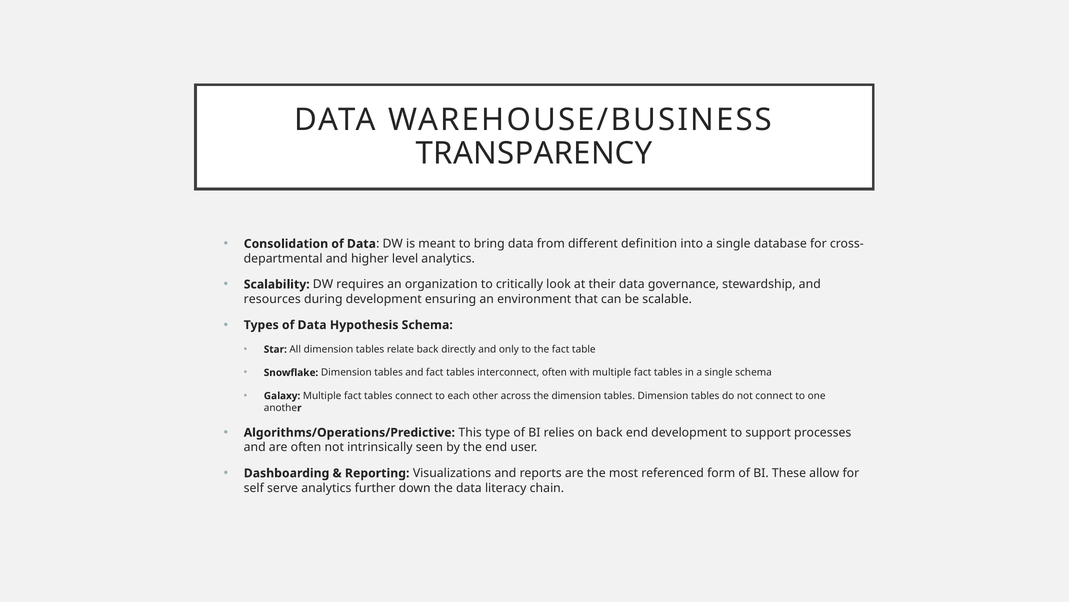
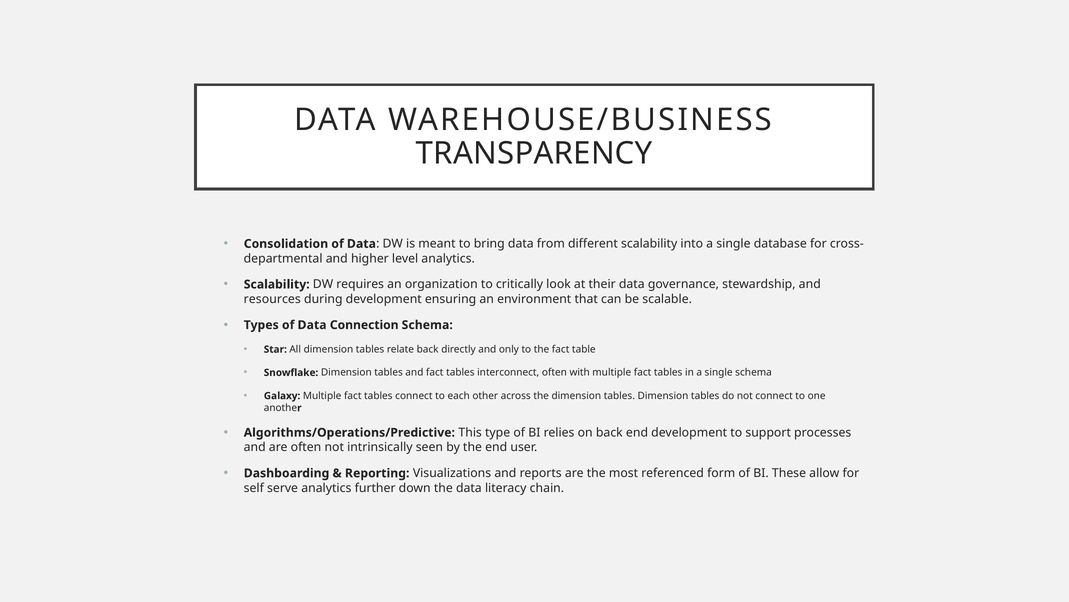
different definition: definition -> scalability
Hypothesis: Hypothesis -> Connection
